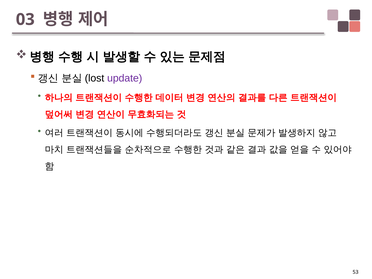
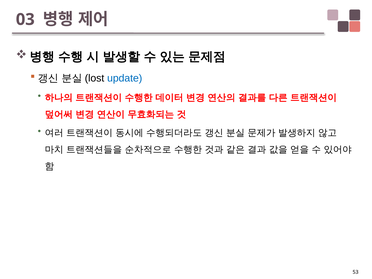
update colour: purple -> blue
